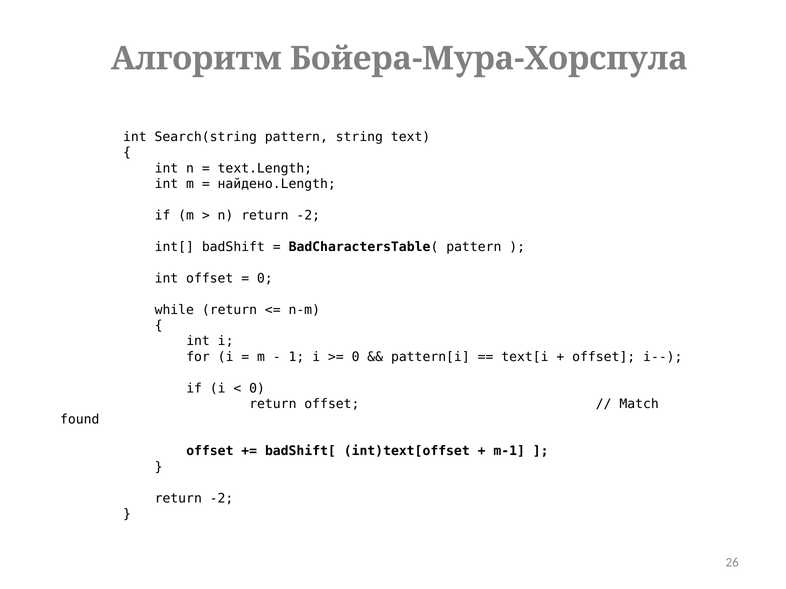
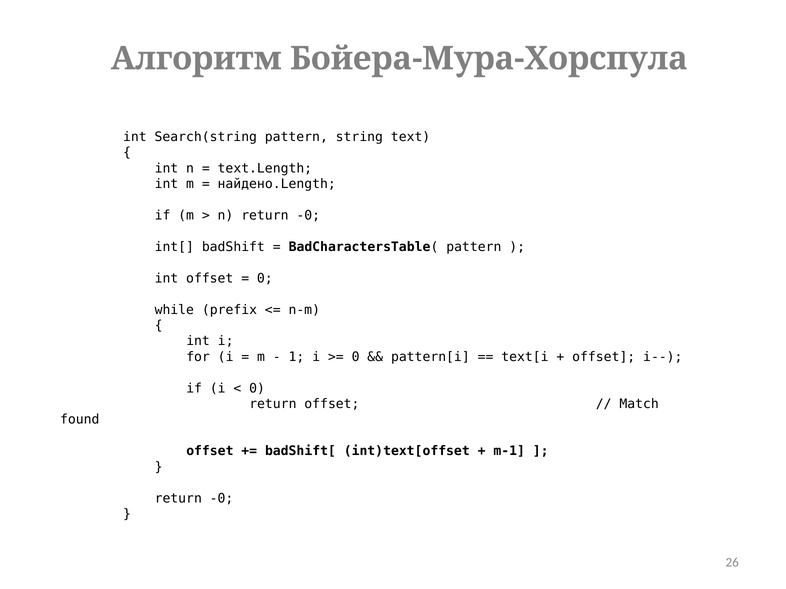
n return -2: -2 -> -0
while return: return -> prefix
-2 at (222, 499): -2 -> -0
